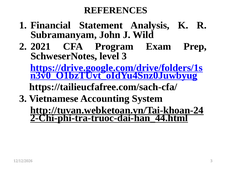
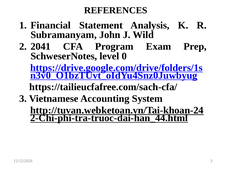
2021: 2021 -> 2041
level 3: 3 -> 0
